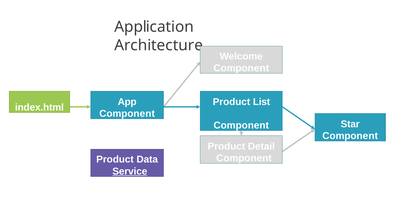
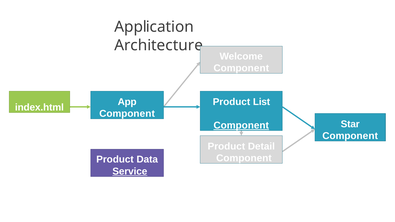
Component at (241, 125) underline: none -> present
